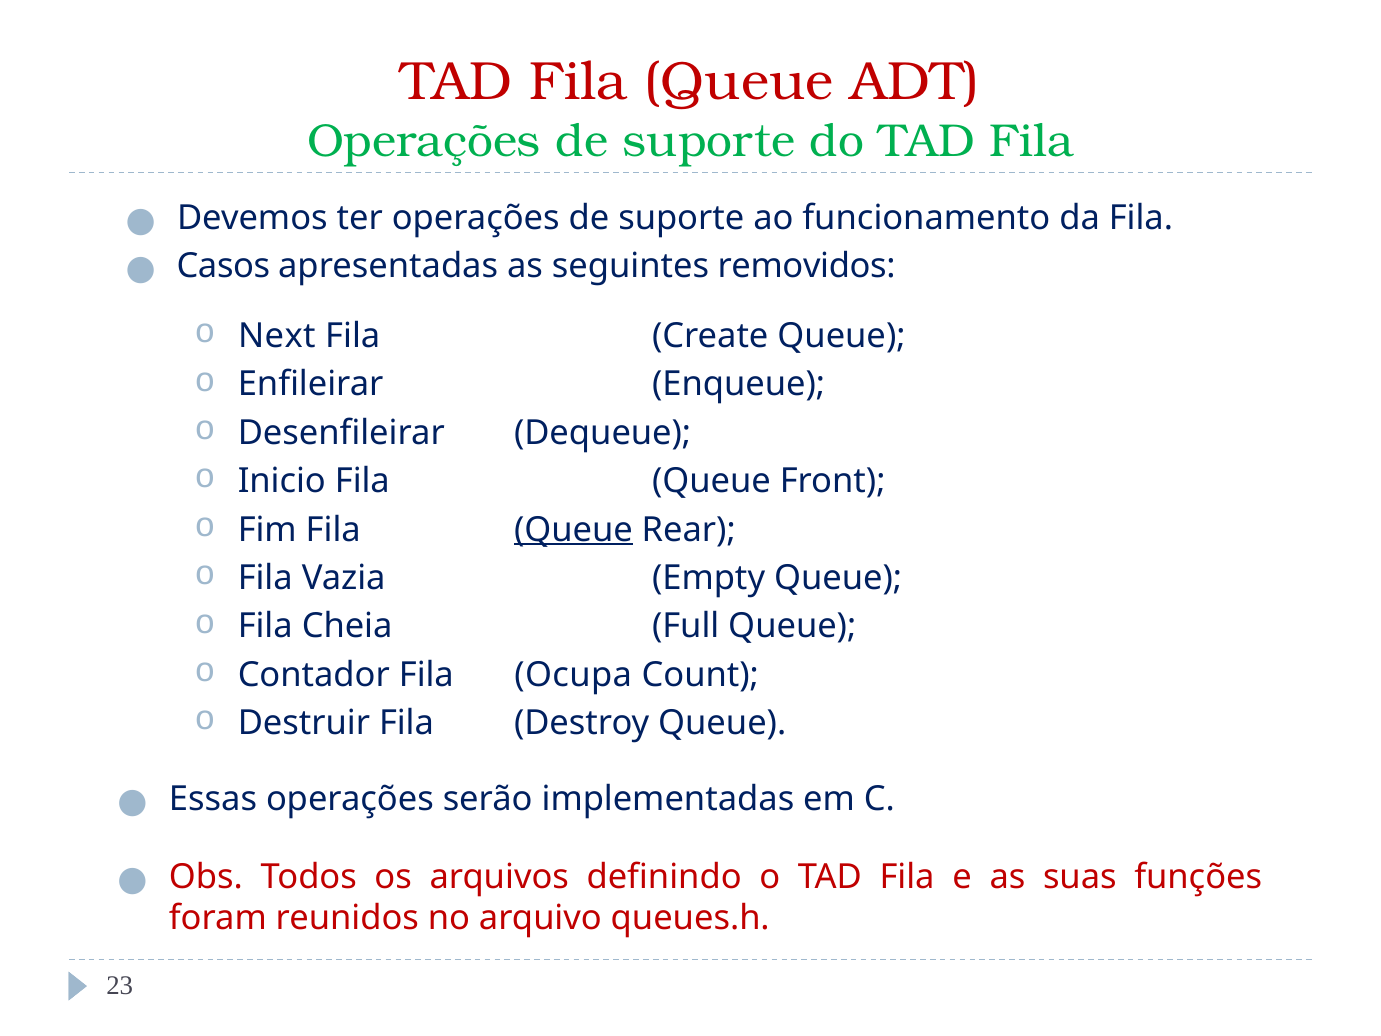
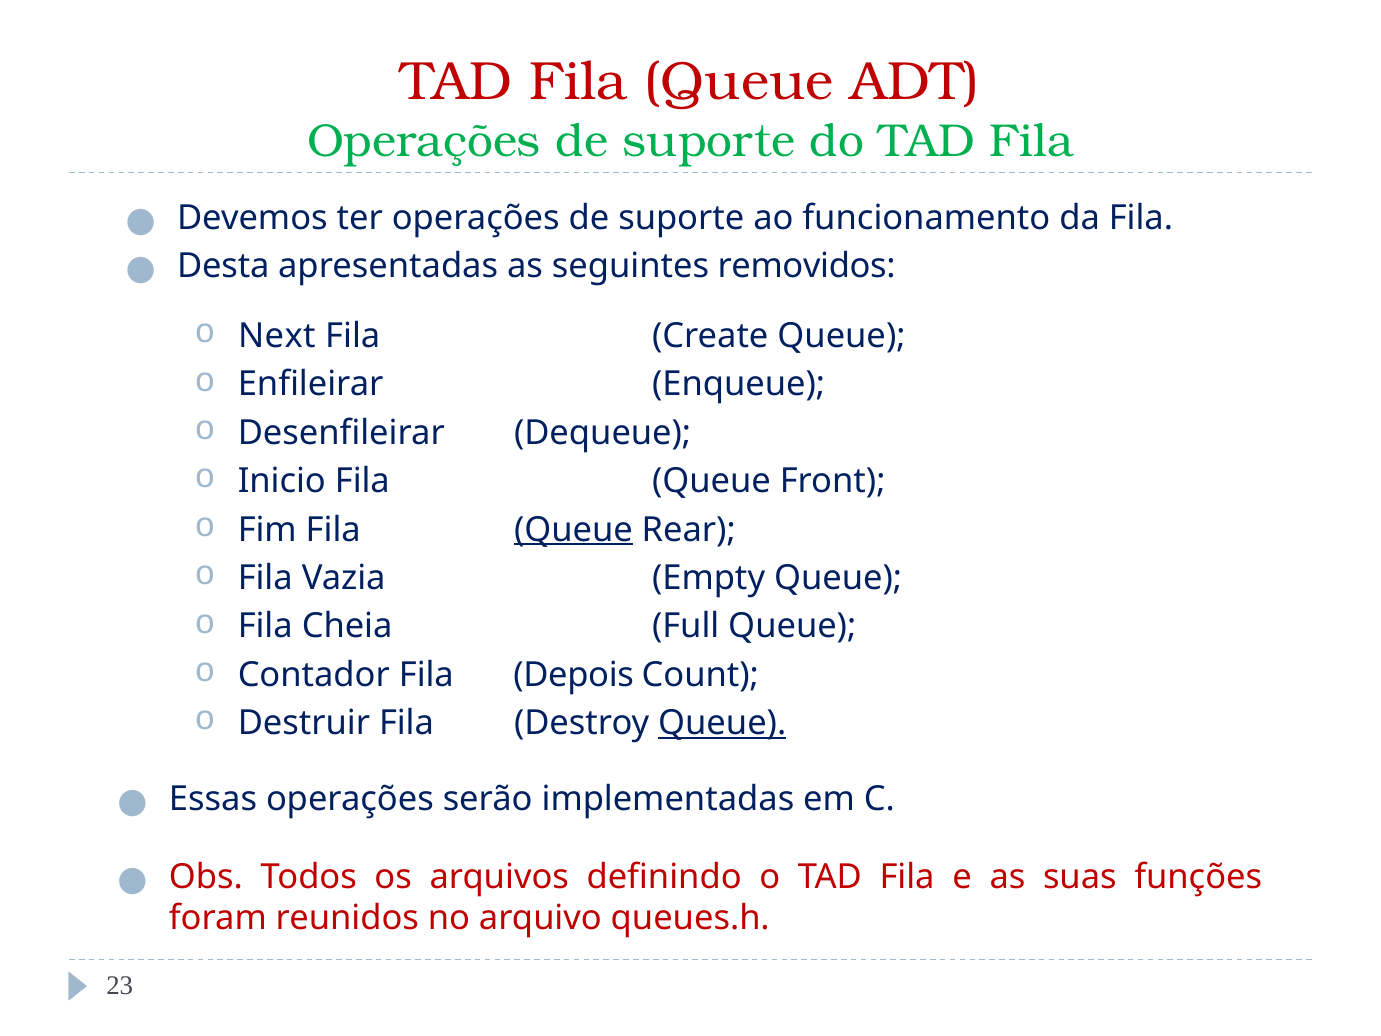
Casos: Casos -> Desta
Ocupa: Ocupa -> Depois
Queue at (722, 723) underline: none -> present
